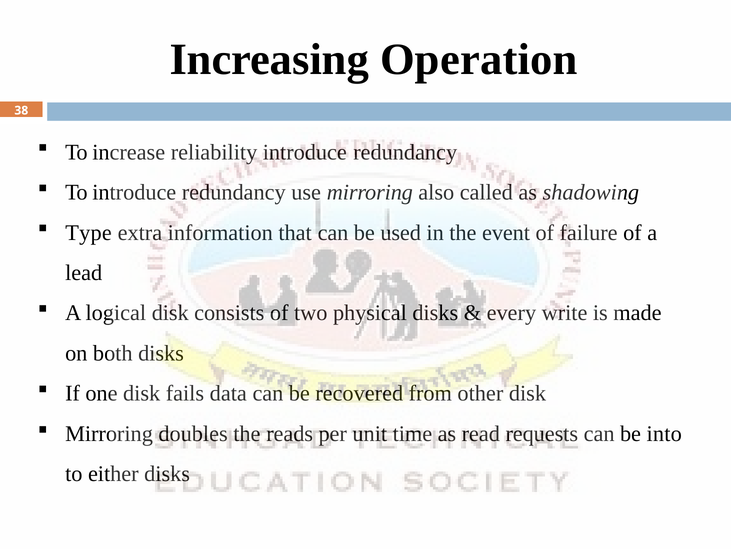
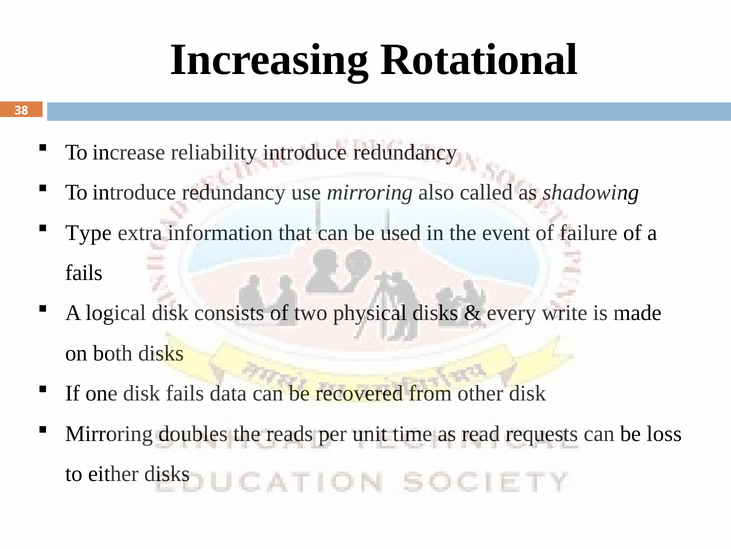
Operation: Operation -> Rotational
lead at (84, 273): lead -> fails
into: into -> loss
